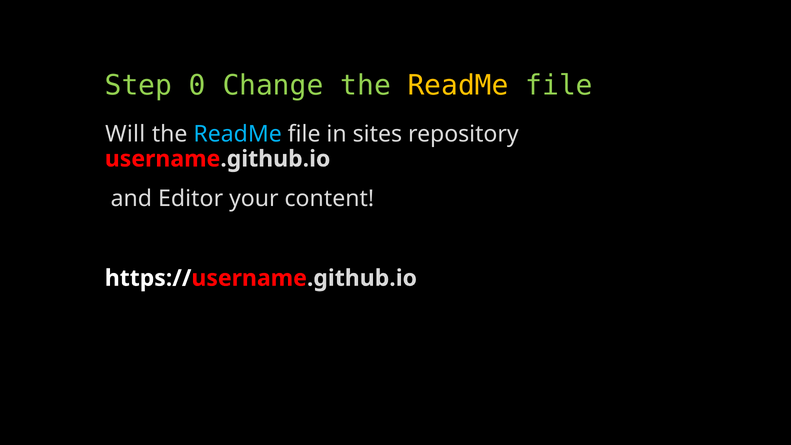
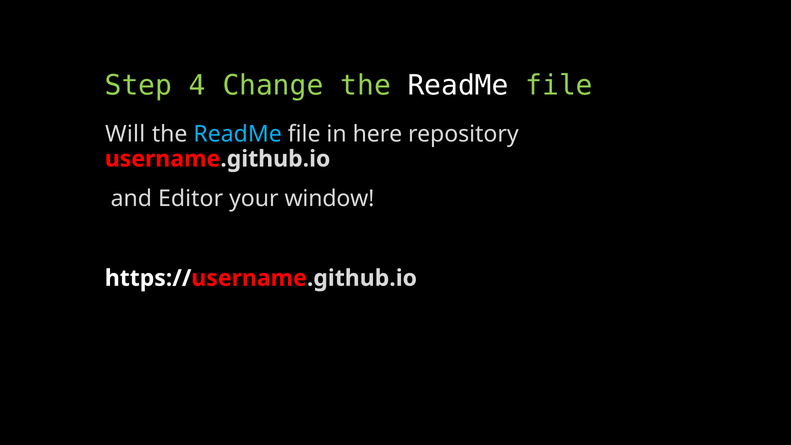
0: 0 -> 4
ReadMe at (458, 86) colour: yellow -> white
sites: sites -> here
content: content -> window
